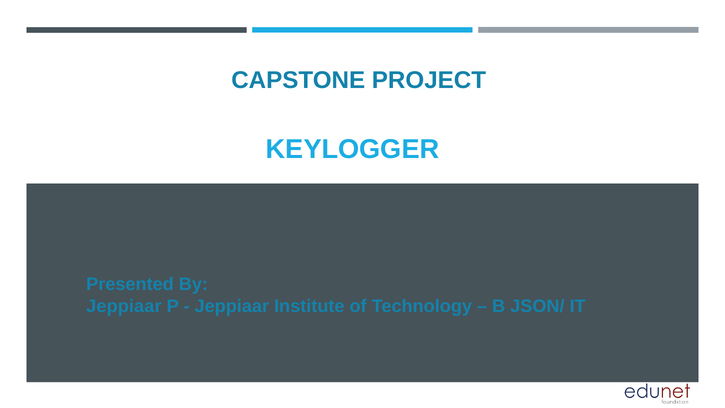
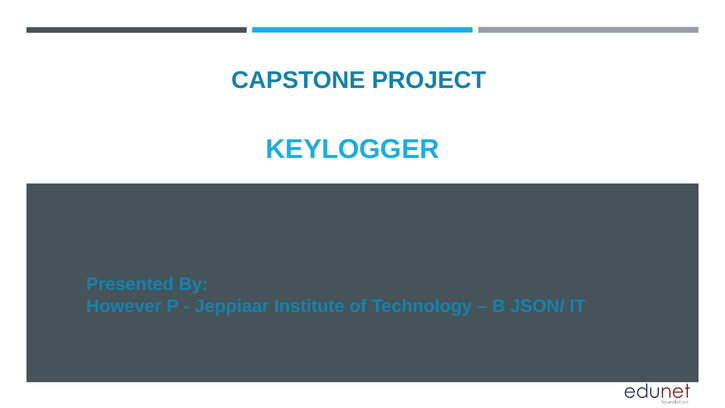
Jeppiaar at (124, 306): Jeppiaar -> However
